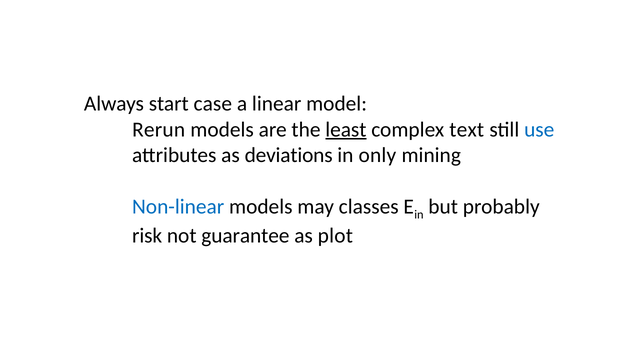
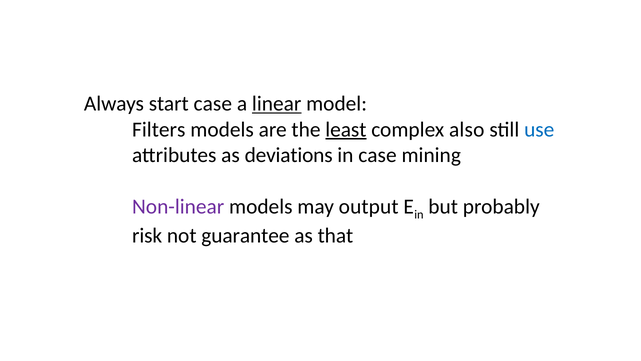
linear underline: none -> present
Rerun: Rerun -> Filters
text: text -> also
in only: only -> case
Non-linear colour: blue -> purple
classes: classes -> output
plot: plot -> that
